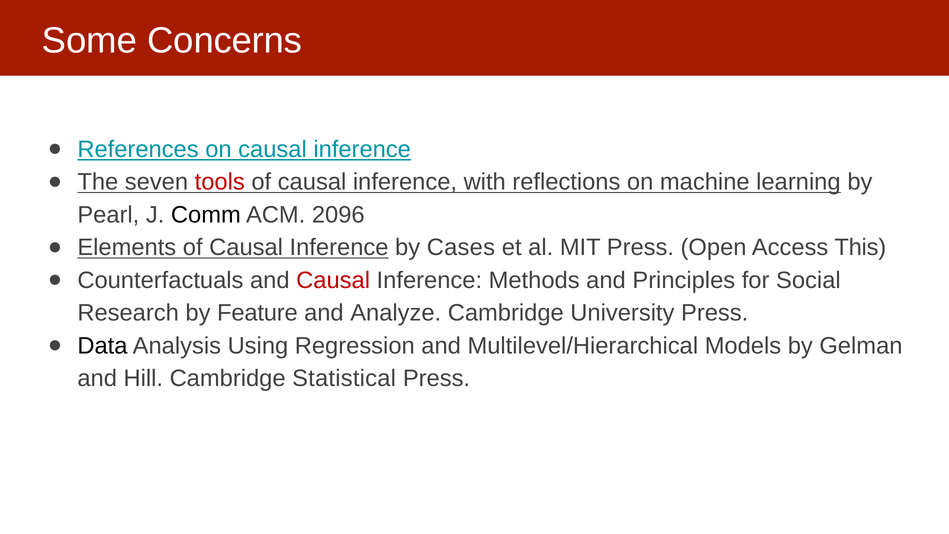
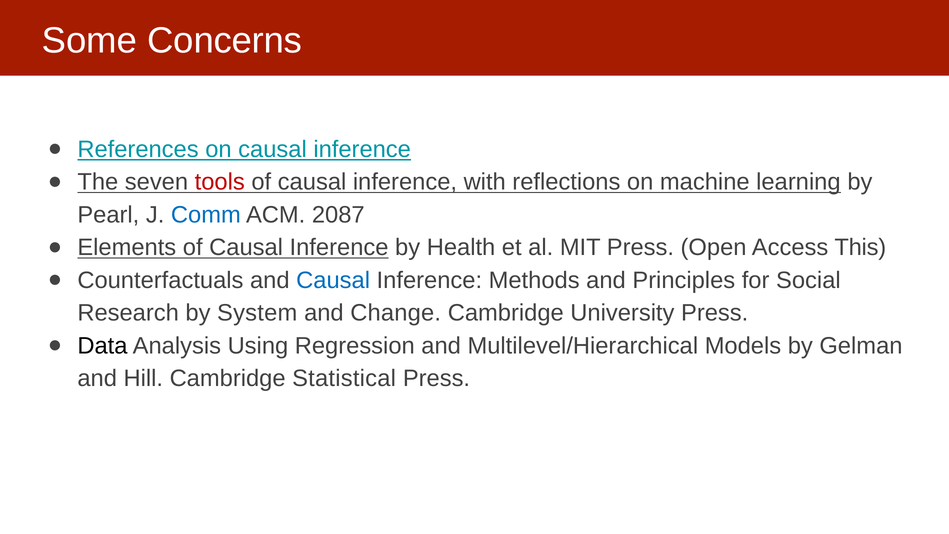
Comm colour: black -> blue
2096: 2096 -> 2087
Cases: Cases -> Health
Causal at (333, 280) colour: red -> blue
Feature: Feature -> System
Analyze: Analyze -> Change
